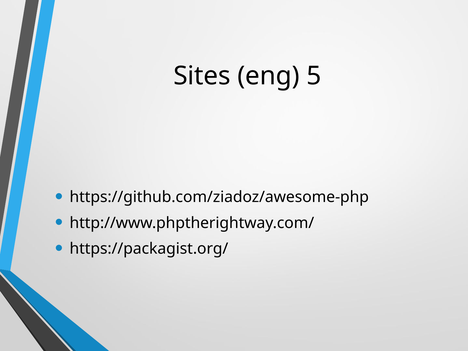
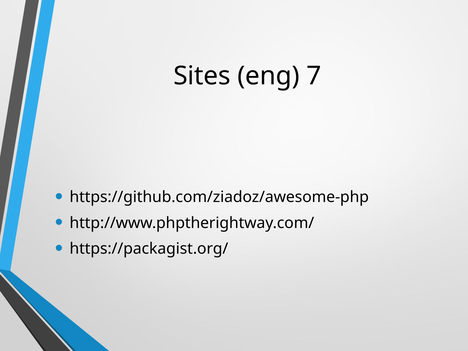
5: 5 -> 7
